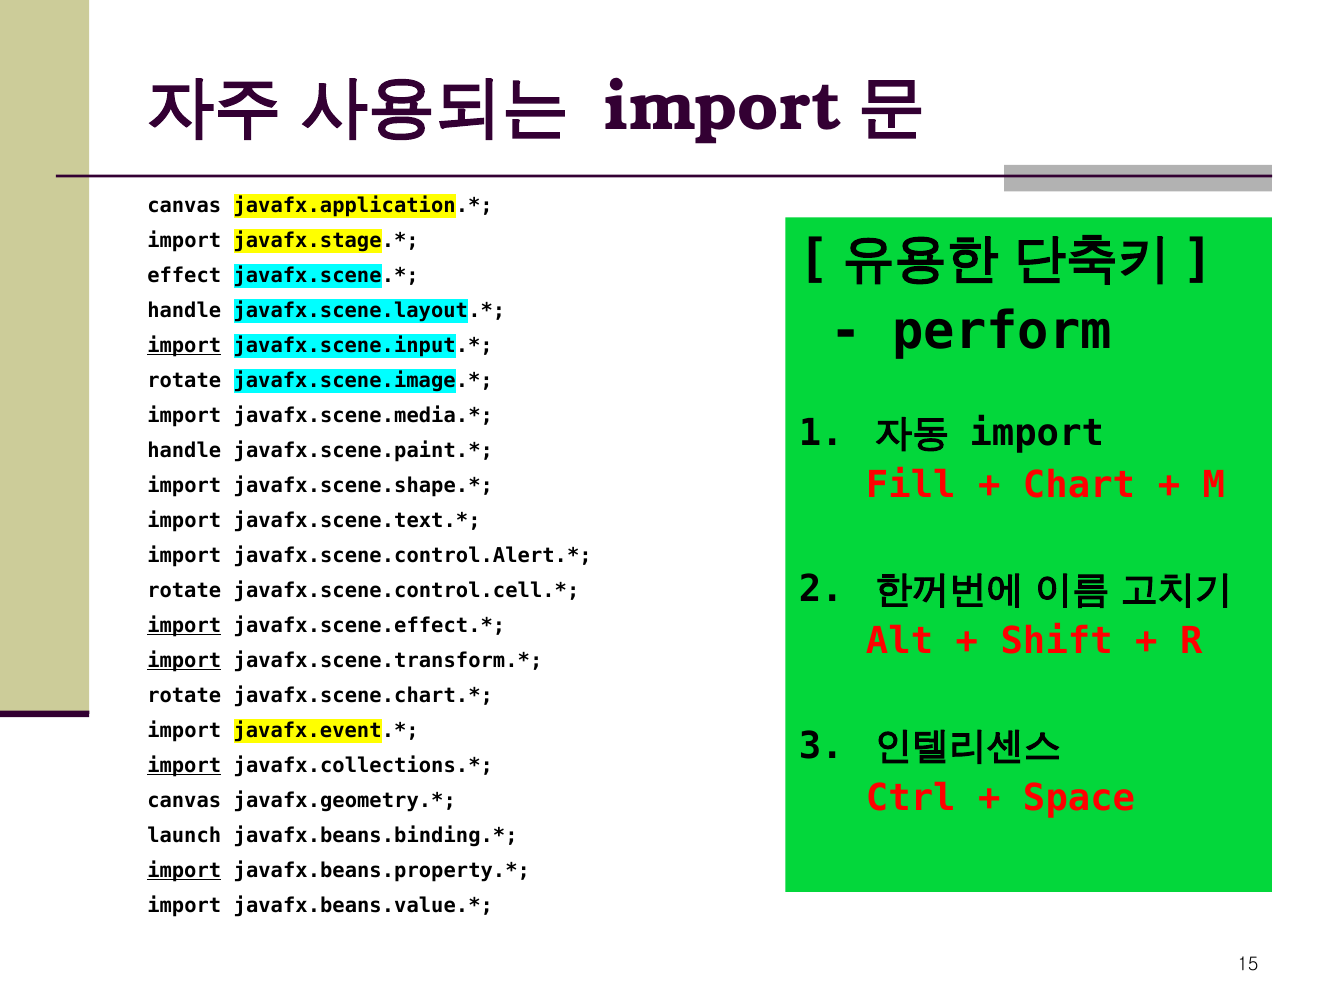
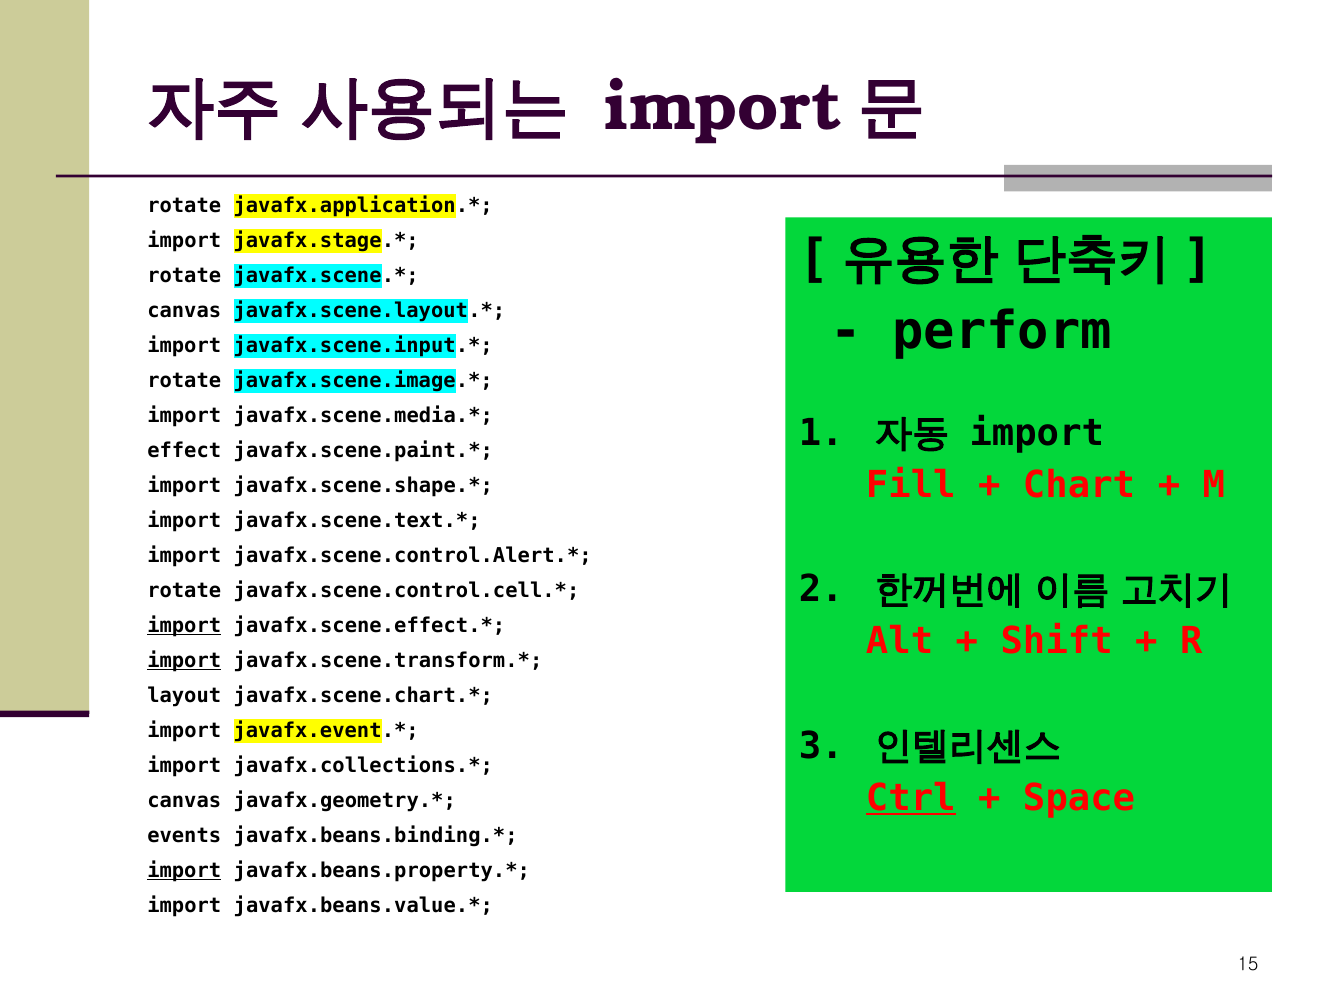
canvas at (184, 206): canvas -> rotate
effect at (184, 276): effect -> rotate
handle at (184, 311): handle -> canvas
import at (184, 346) underline: present -> none
handle at (184, 451): handle -> effect
rotate at (184, 696): rotate -> layout
import at (184, 766) underline: present -> none
Ctrl underline: none -> present
launch: launch -> events
